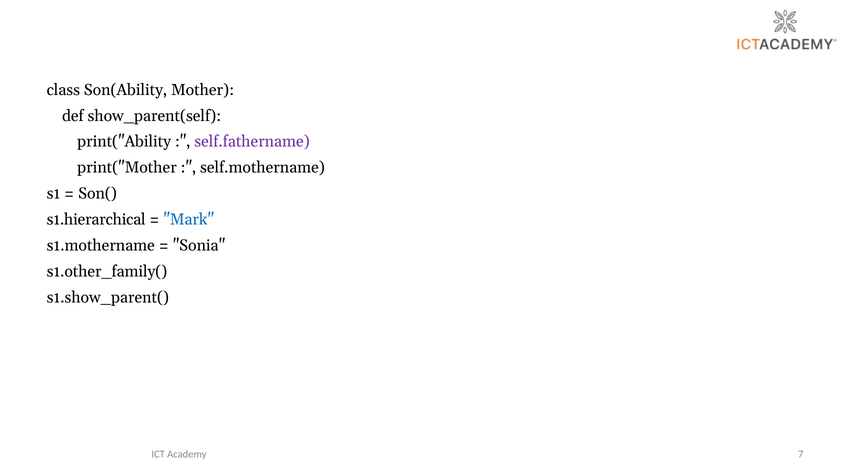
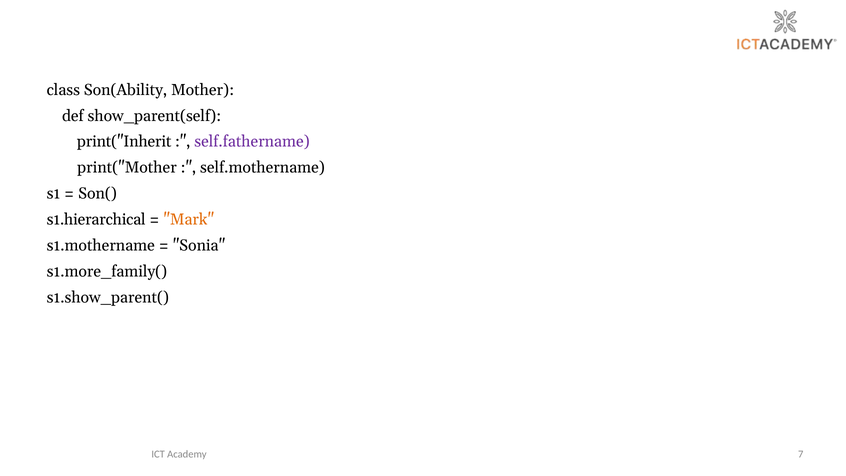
print("Ability: print("Ability -> print("Inherit
Mark colour: blue -> orange
s1.other_family(: s1.other_family( -> s1.more_family(
